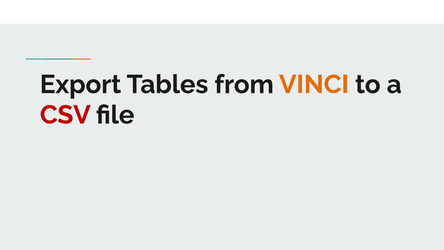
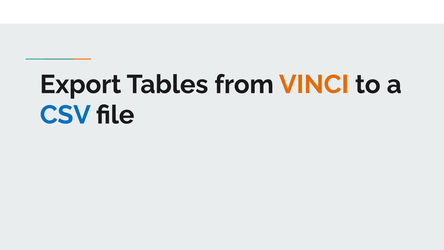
CSV colour: red -> blue
